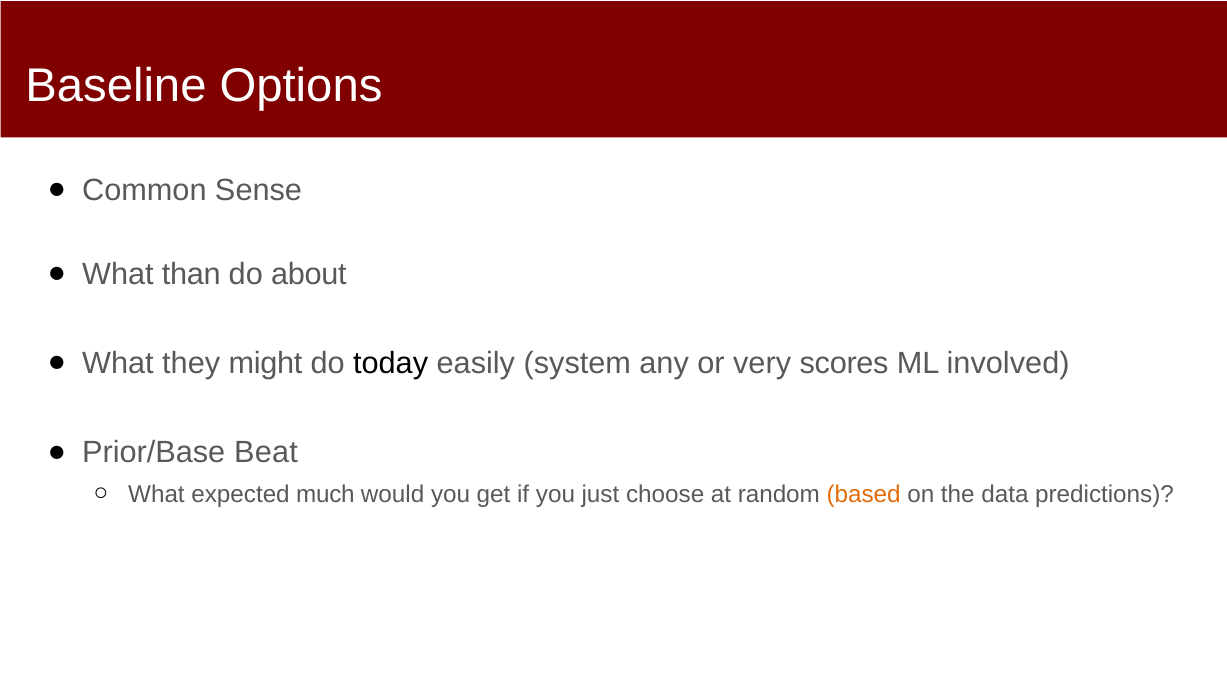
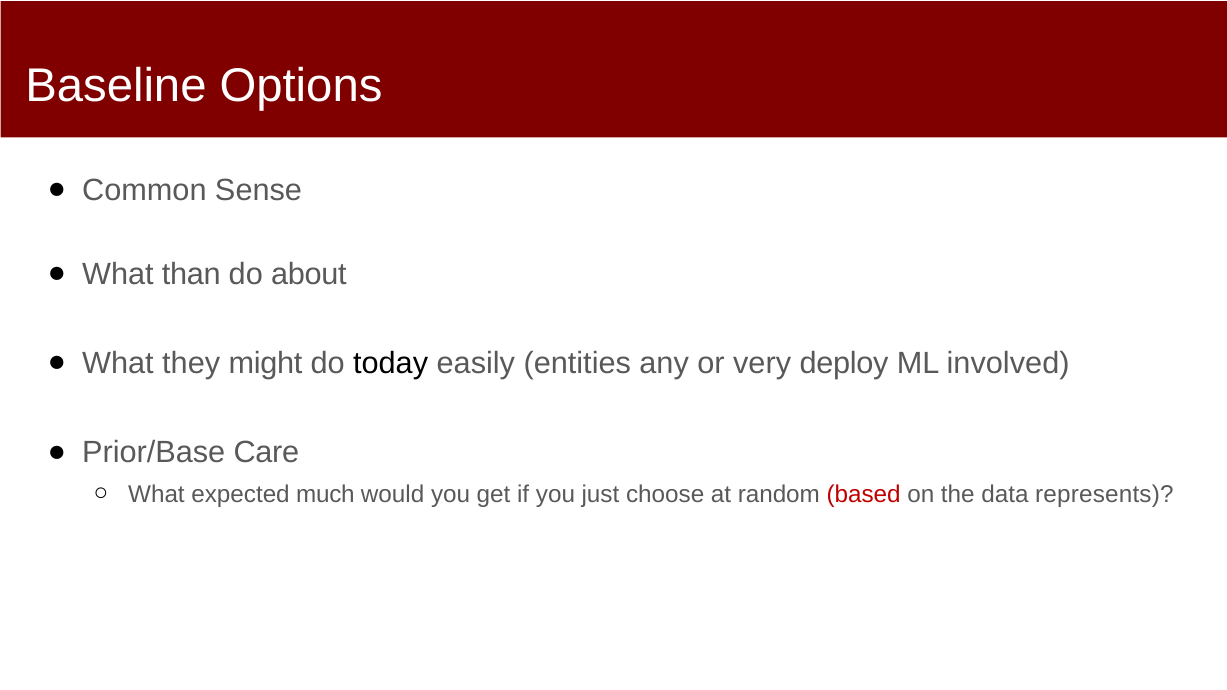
system: system -> entities
scores: scores -> deploy
Beat: Beat -> Care
based colour: orange -> red
predictions: predictions -> represents
